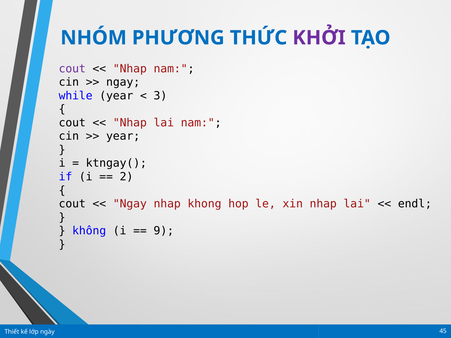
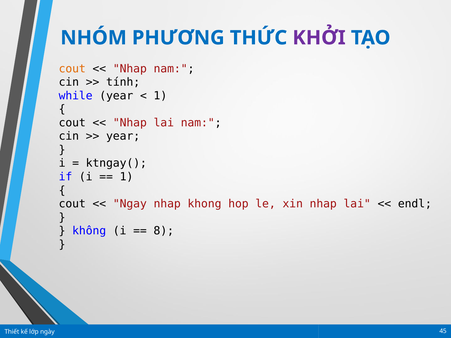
cout at (72, 69) colour: purple -> orange
ngay at (123, 82): ngay -> tính
3 at (160, 96): 3 -> 1
2 at (126, 177): 2 -> 1
9: 9 -> 8
